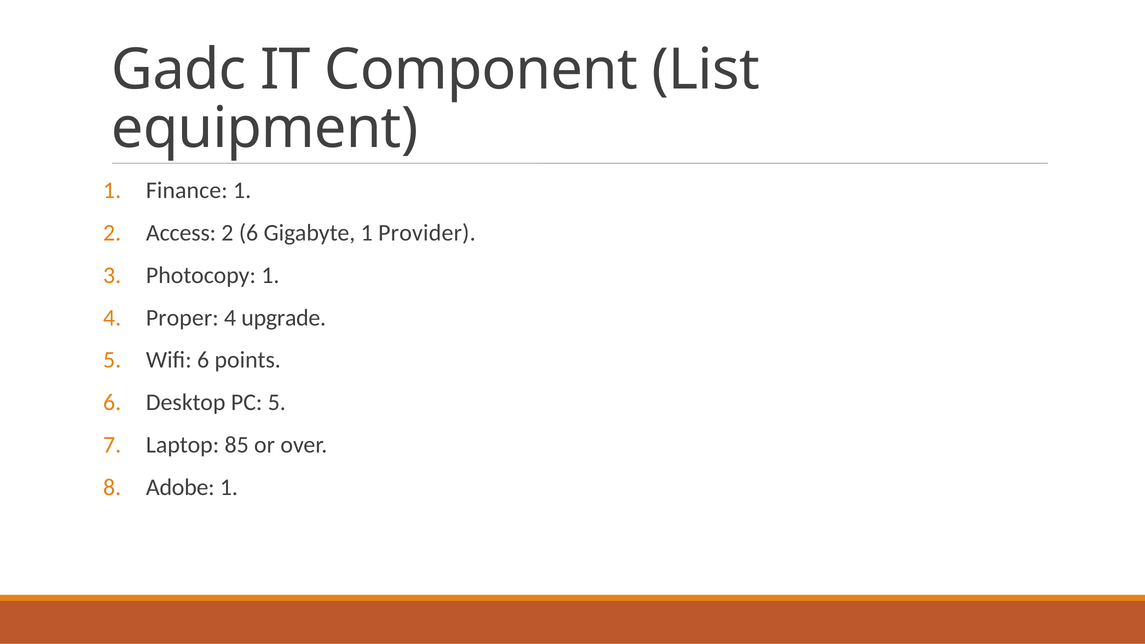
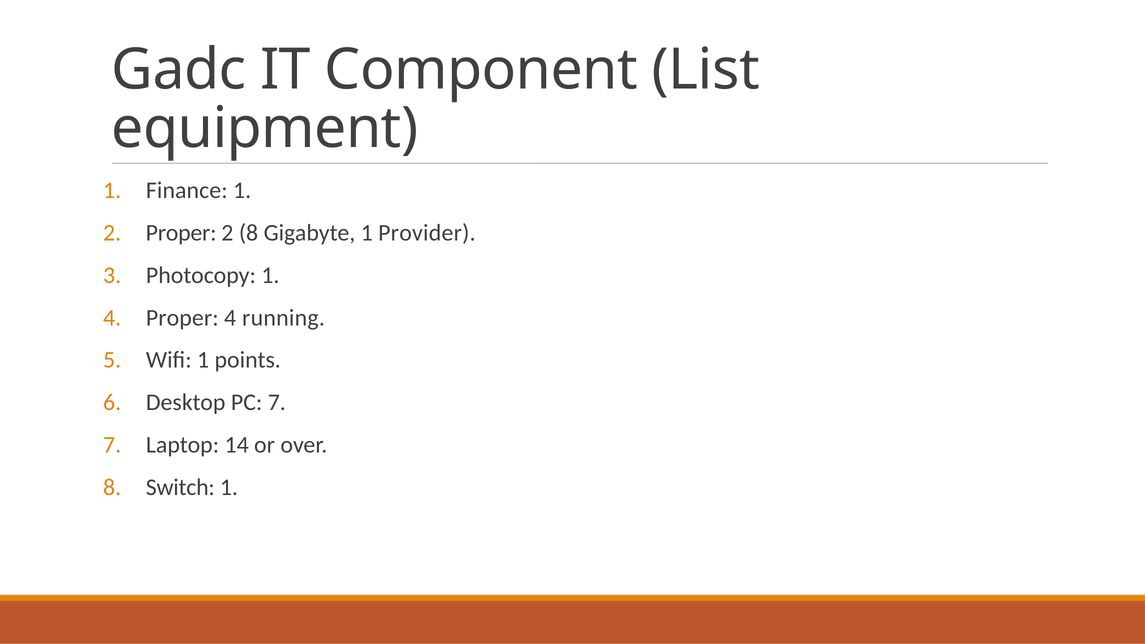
2 Access: Access -> Proper
2 6: 6 -> 8
upgrade: upgrade -> running
Wifi 6: 6 -> 1
PC 5: 5 -> 7
85: 85 -> 14
Adobe: Adobe -> Switch
